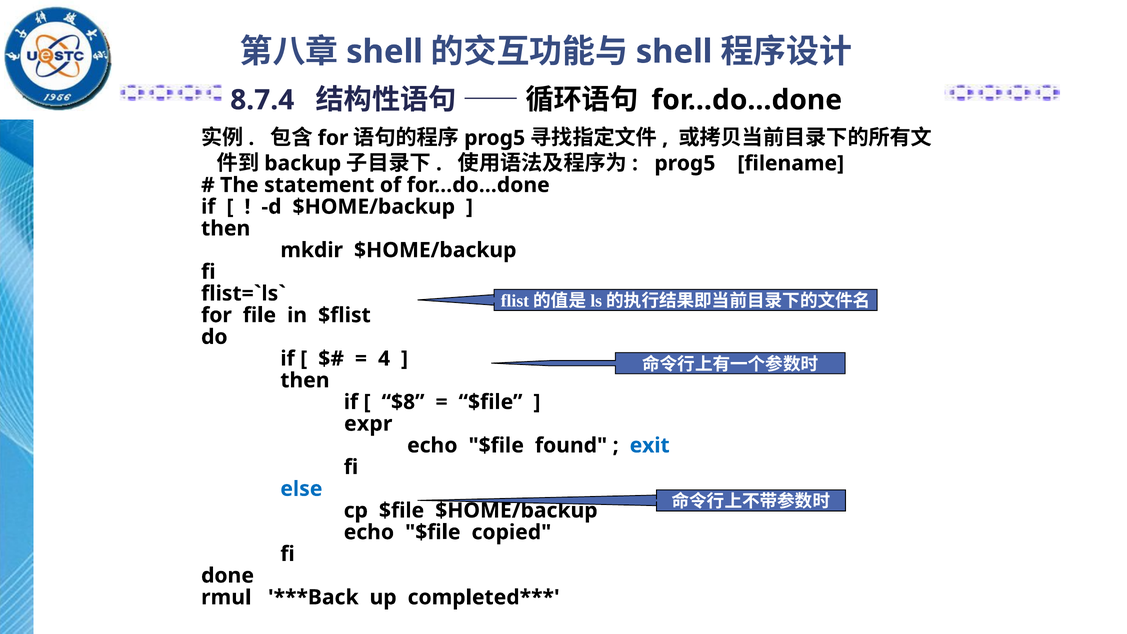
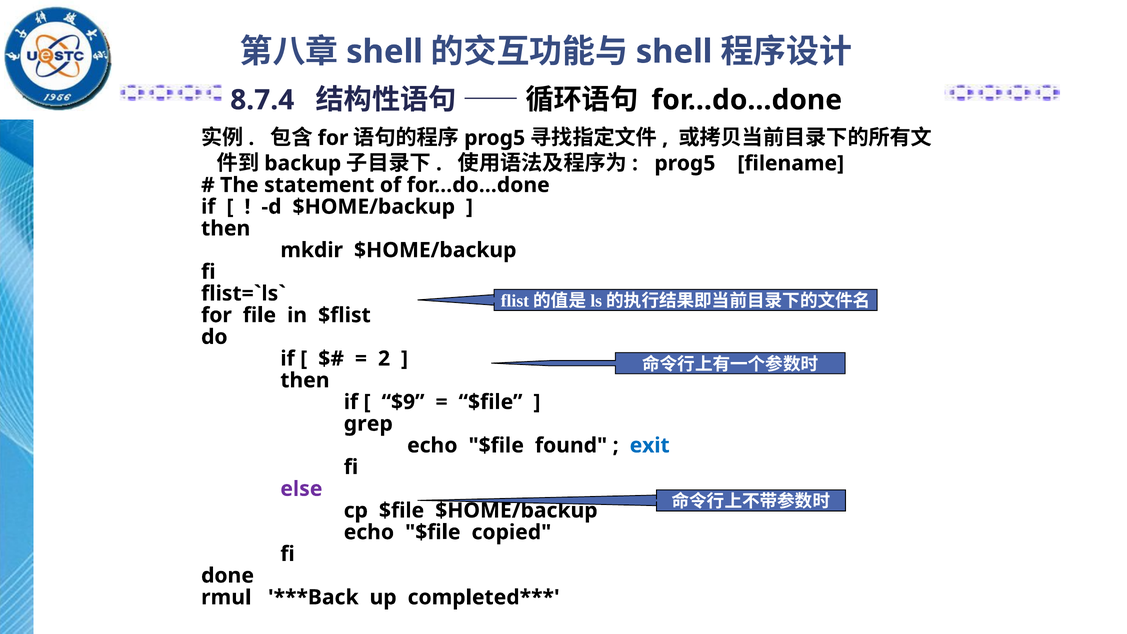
4: 4 -> 2
$8: $8 -> $9
expr: expr -> grep
else colour: blue -> purple
